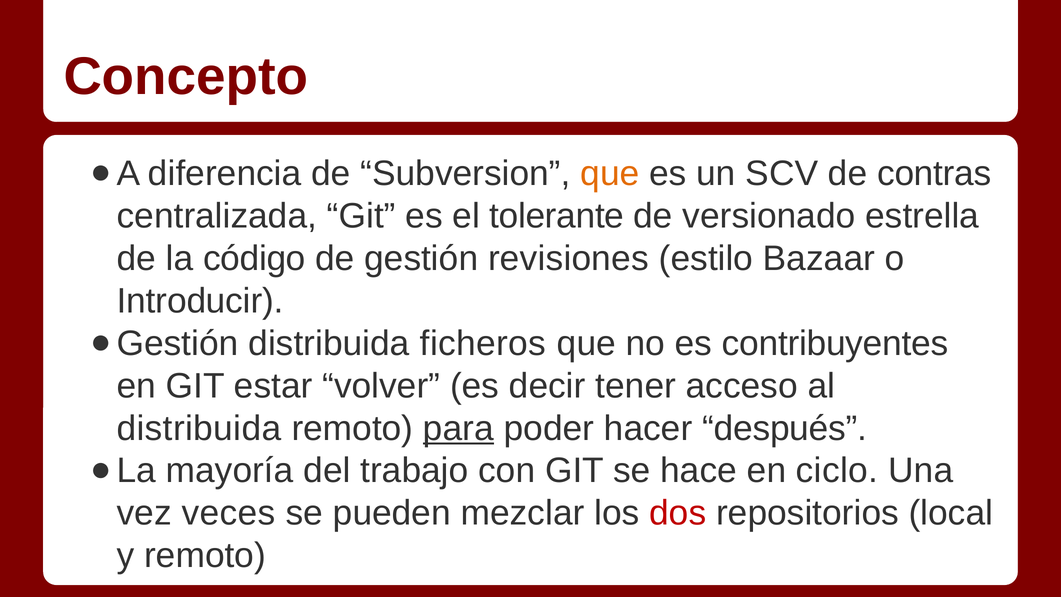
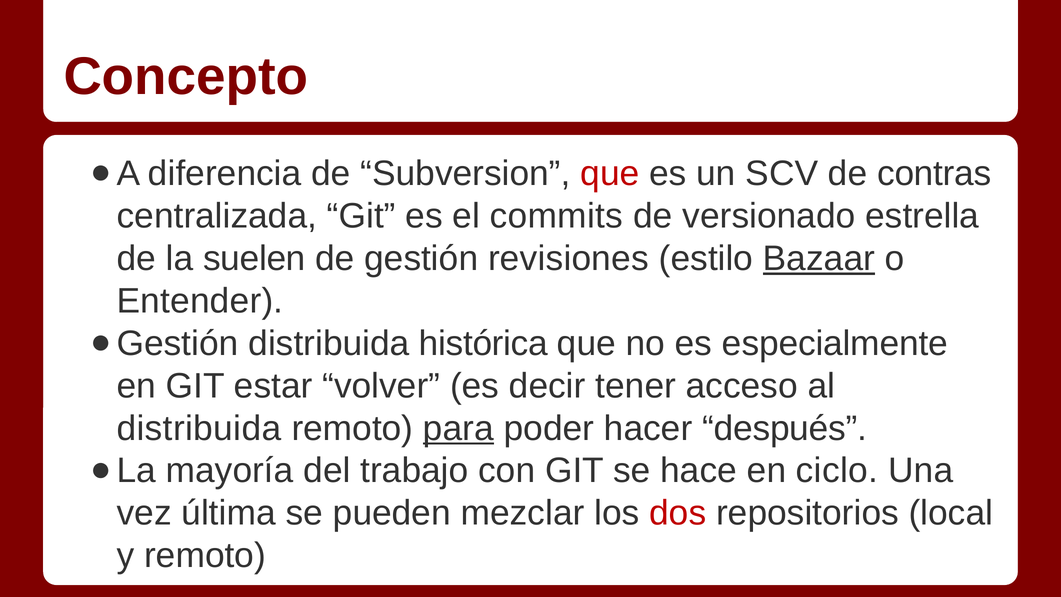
que at (610, 174) colour: orange -> red
tolerante: tolerante -> commits
código: código -> suelen
Bazaar underline: none -> present
Introducir: Introducir -> Entender
ficheros: ficheros -> histórica
contribuyentes: contribuyentes -> especialmente
veces: veces -> última
